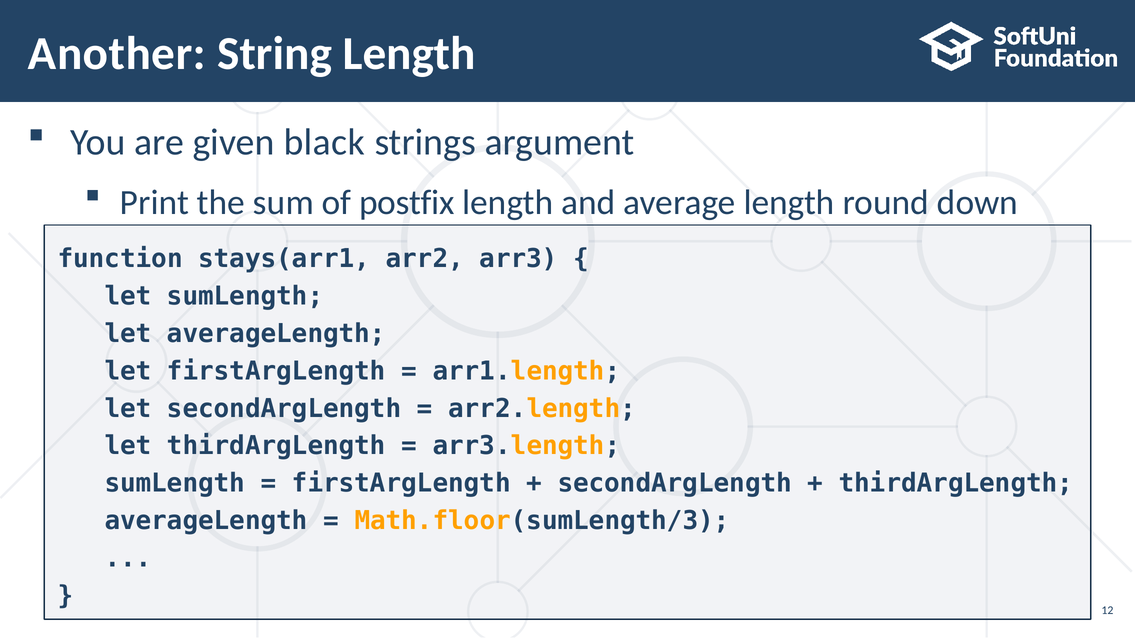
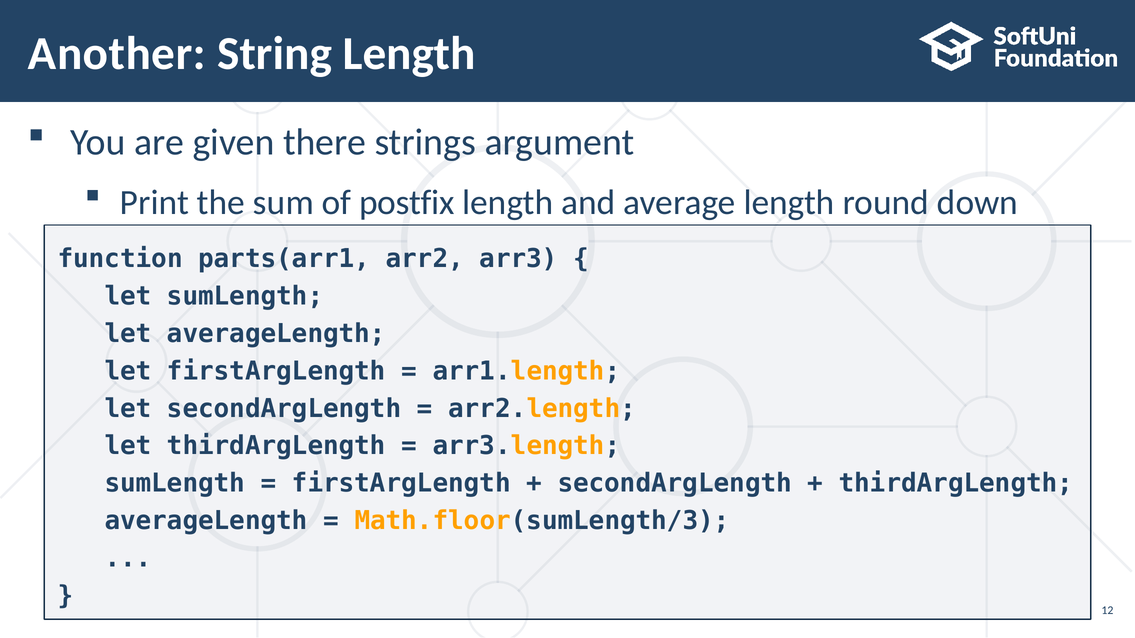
black: black -> there
stays(arr1: stays(arr1 -> parts(arr1
